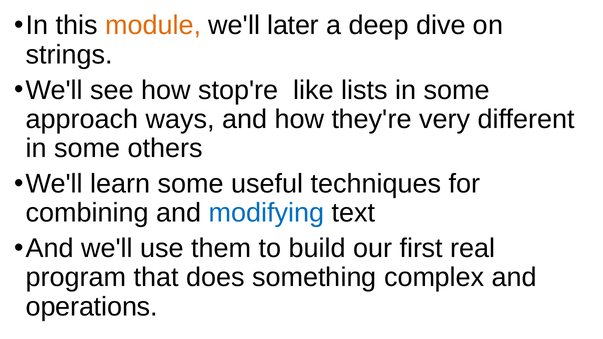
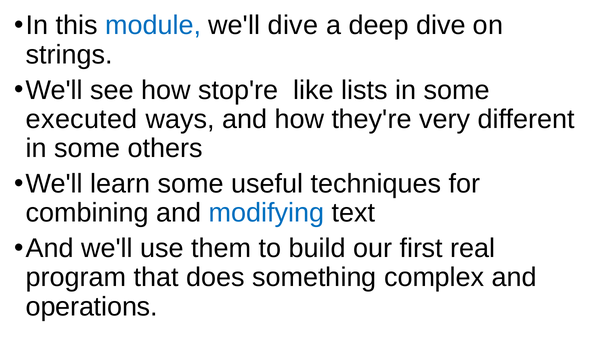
module colour: orange -> blue
we'll later: later -> dive
approach: approach -> executed
